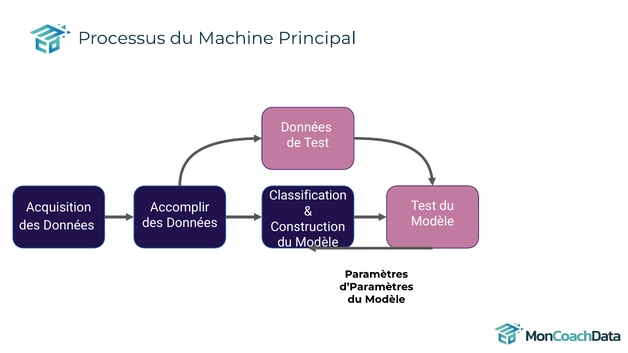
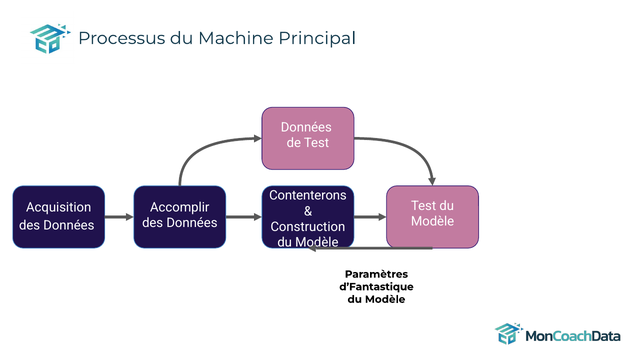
Classification: Classification -> Contenterons
d’Paramètres: d’Paramètres -> d’Fantastique
